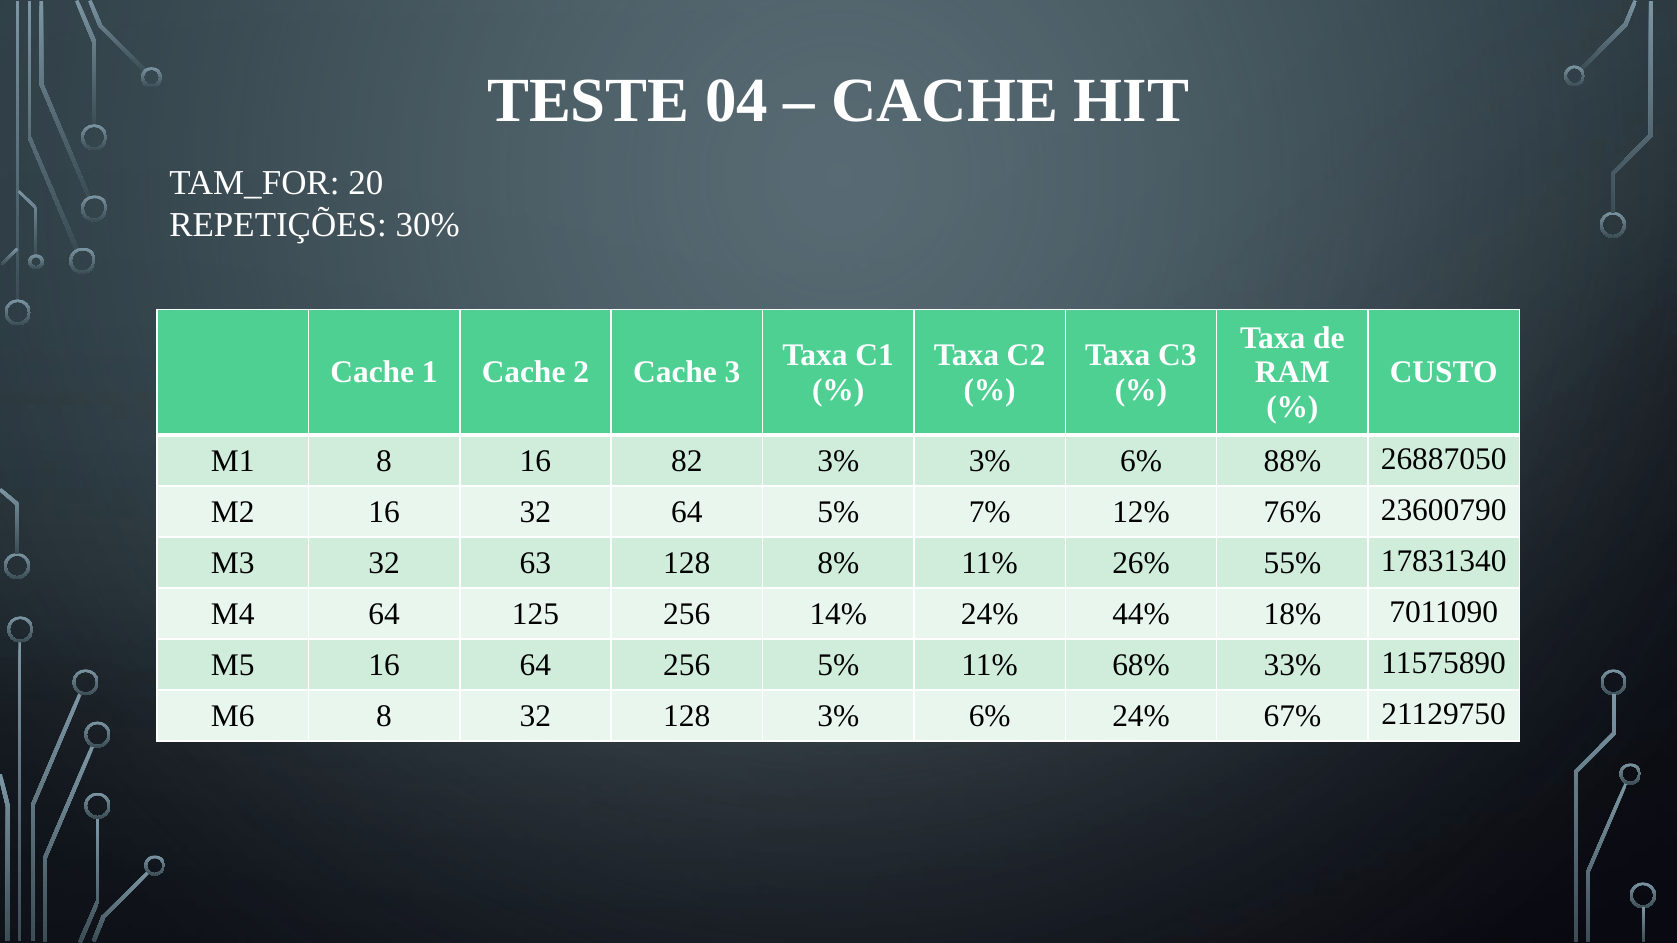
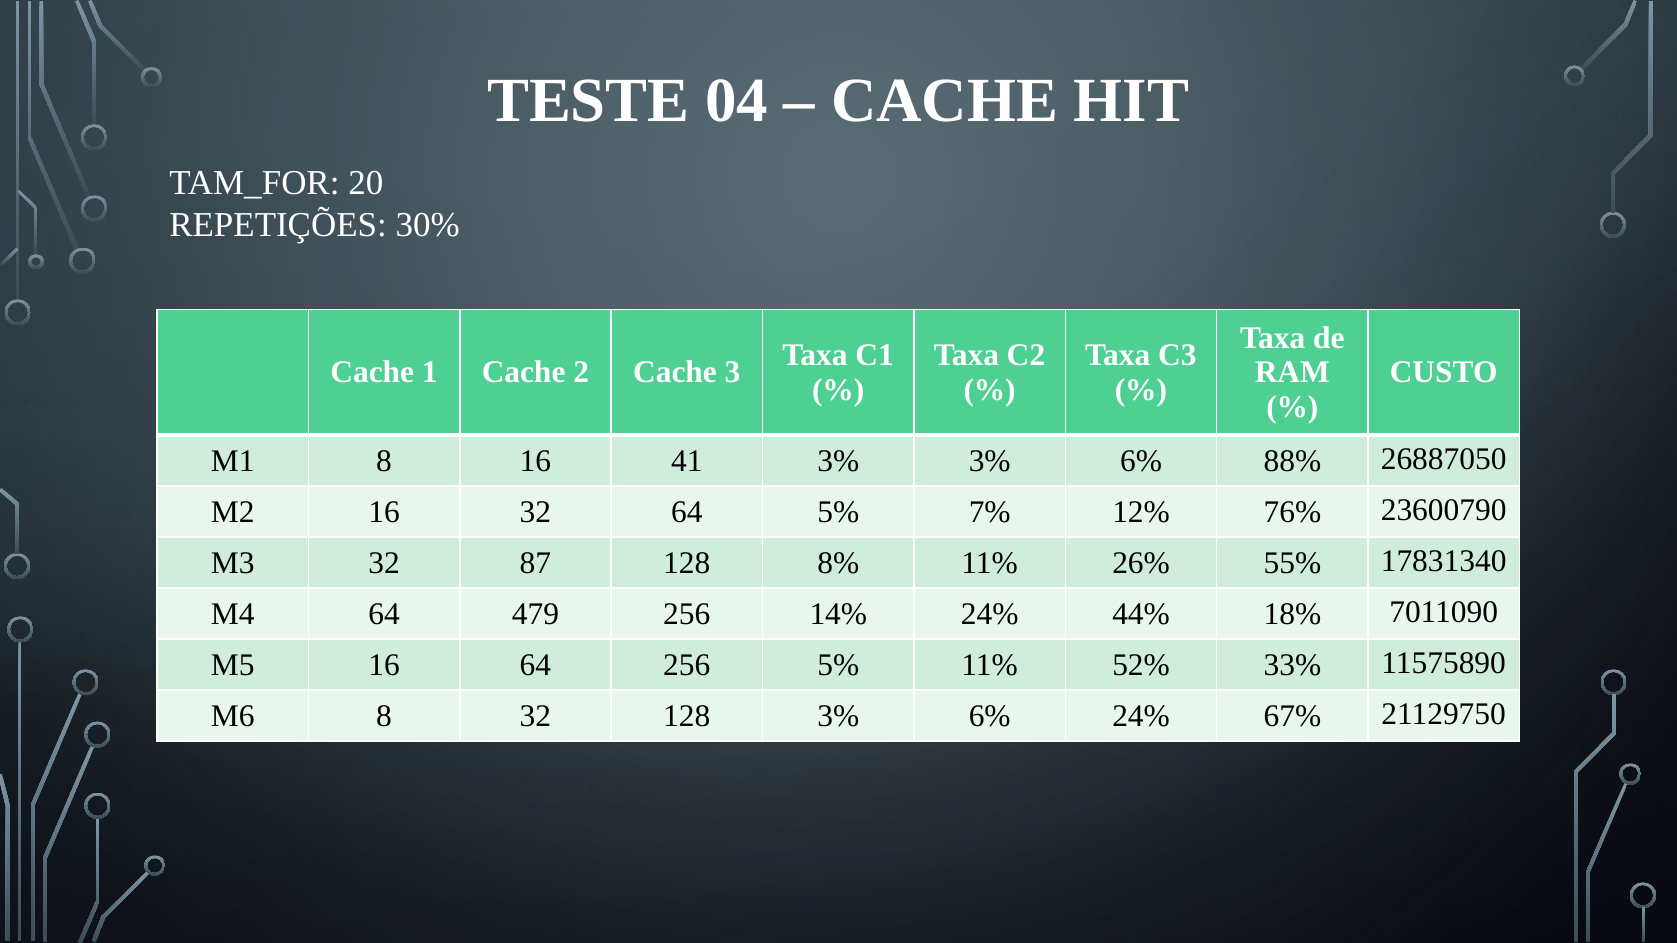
82: 82 -> 41
63: 63 -> 87
125: 125 -> 479
68%: 68% -> 52%
